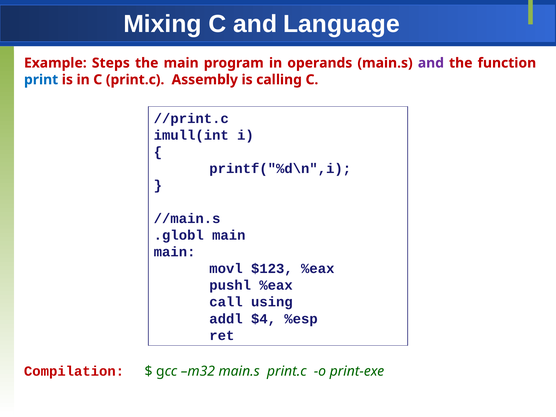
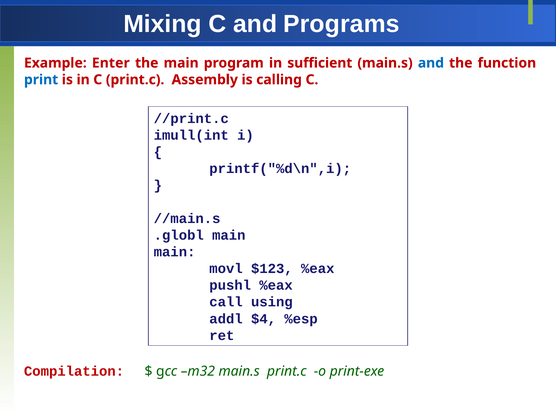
Language: Language -> Programs
Steps: Steps -> Enter
operands: operands -> sufficient
and at (431, 63) colour: purple -> blue
